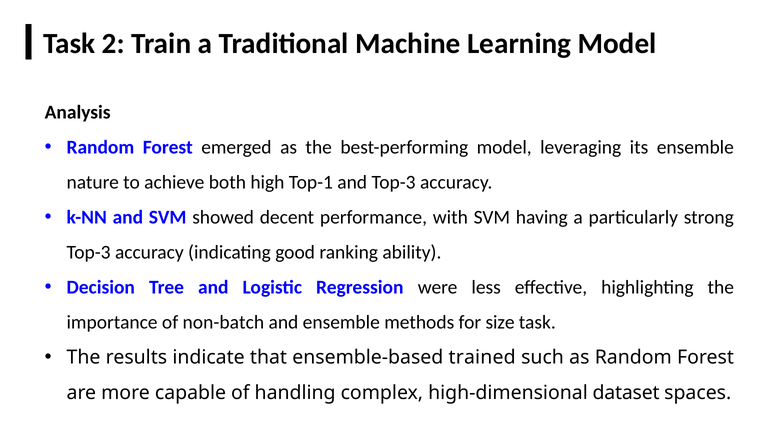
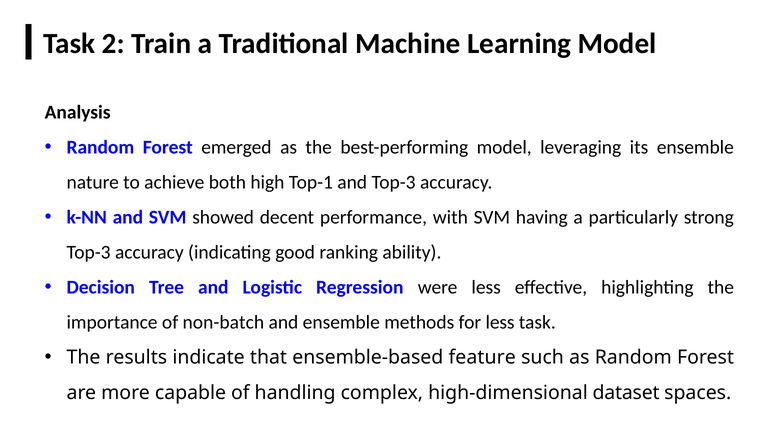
for size: size -> less
trained: trained -> feature
